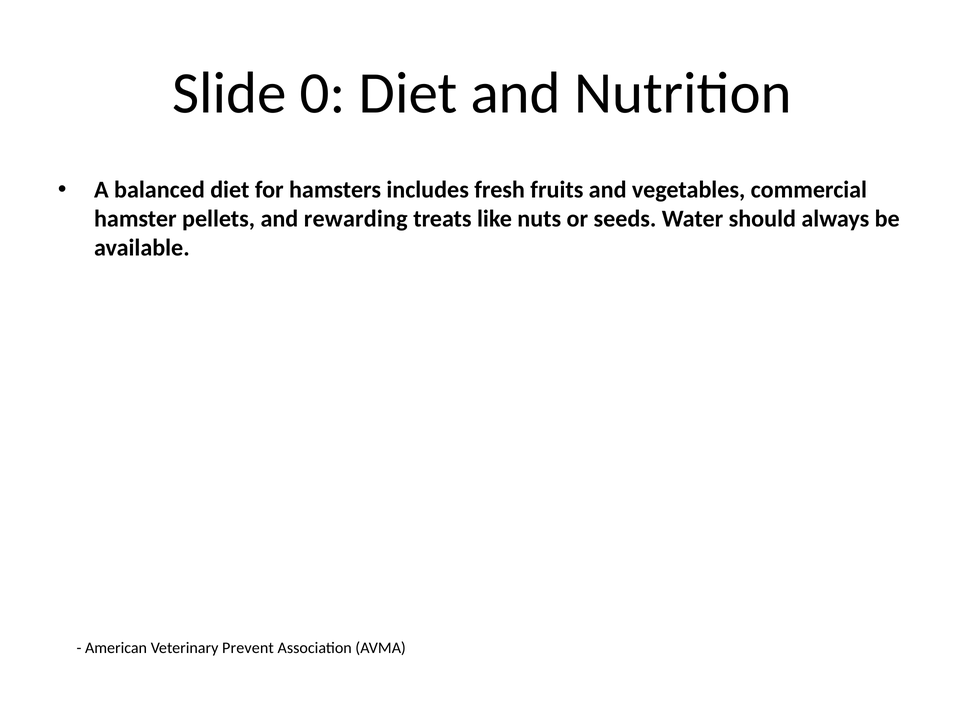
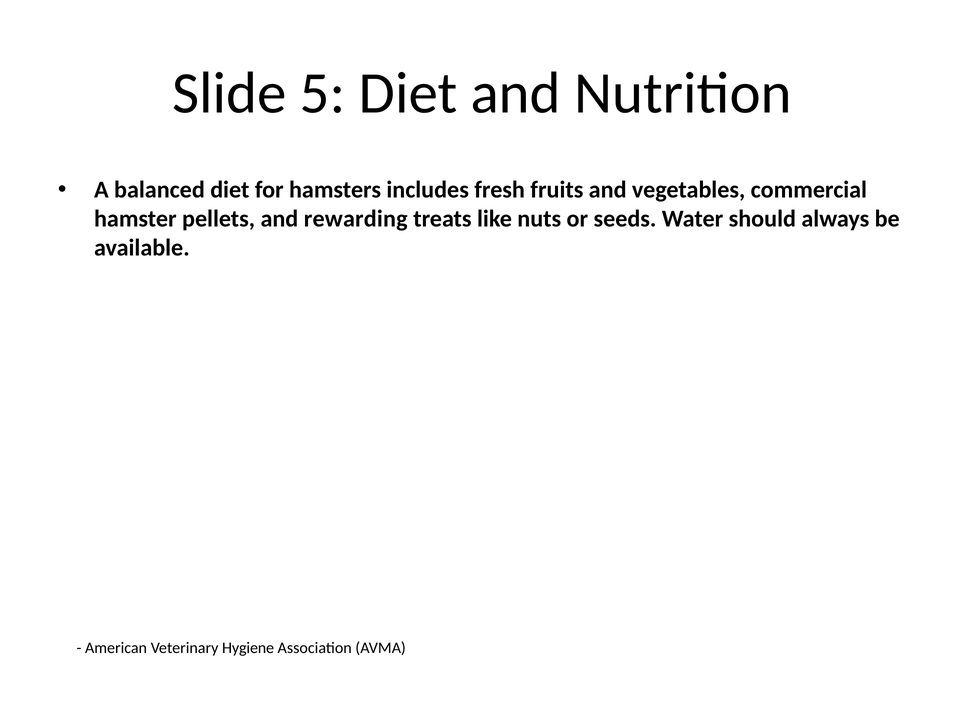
0: 0 -> 5
Prevent: Prevent -> Hygiene
